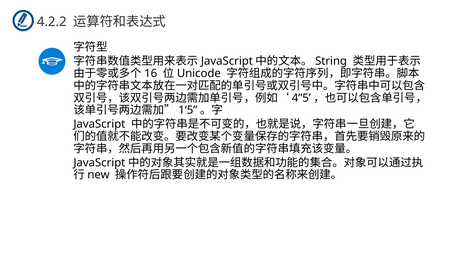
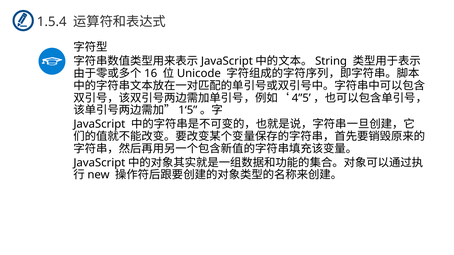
4.2.2: 4.2.2 -> 1.5.4
